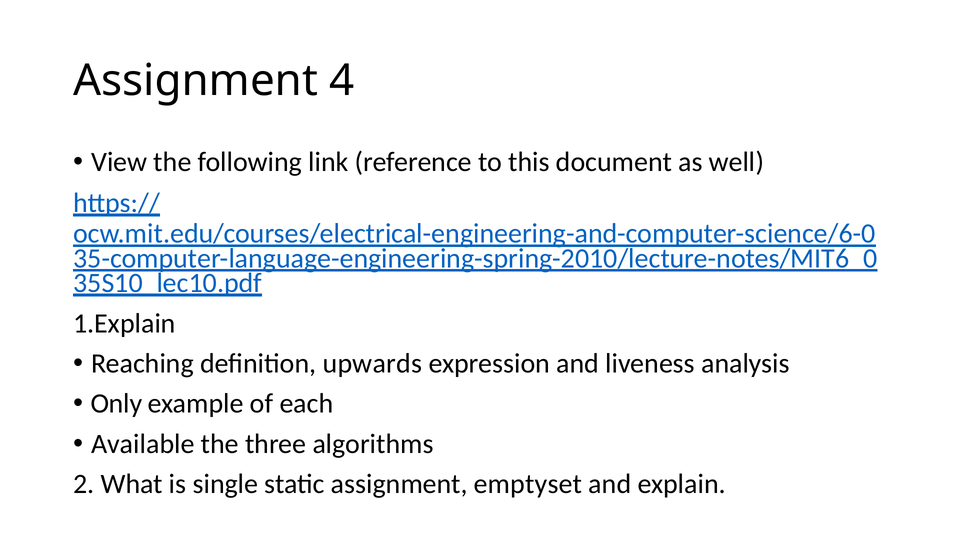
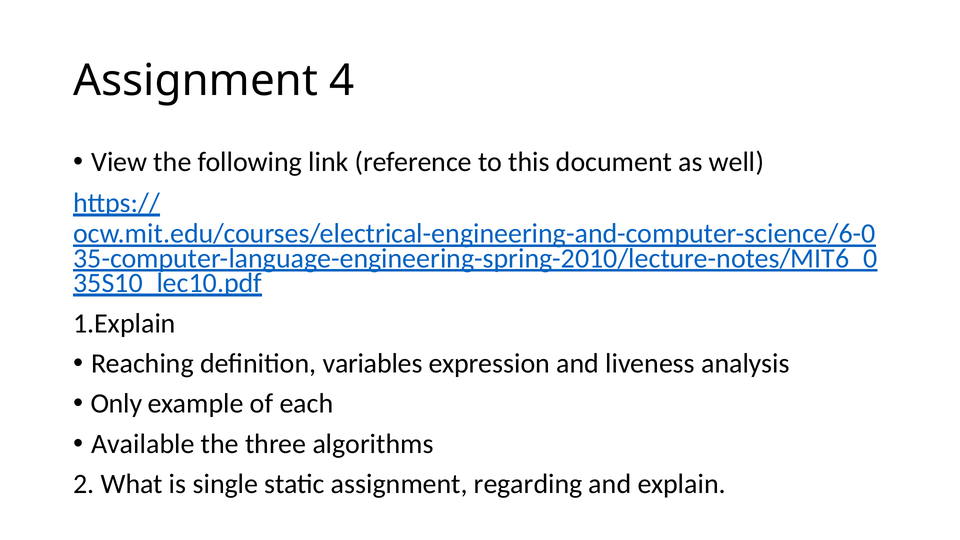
upwards: upwards -> variables
emptyset: emptyset -> regarding
